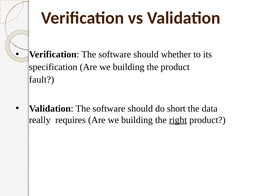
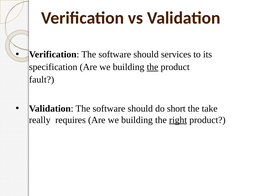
whether: whether -> services
the at (153, 67) underline: none -> present
data: data -> take
